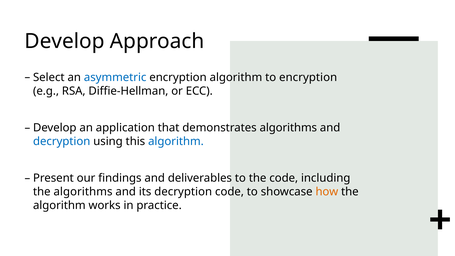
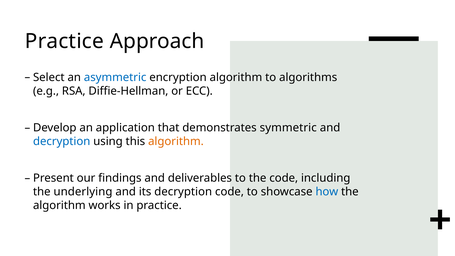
Develop at (65, 41): Develop -> Practice
to encryption: encryption -> algorithms
demonstrates algorithms: algorithms -> symmetric
algorithm at (176, 141) colour: blue -> orange
the algorithms: algorithms -> underlying
how colour: orange -> blue
